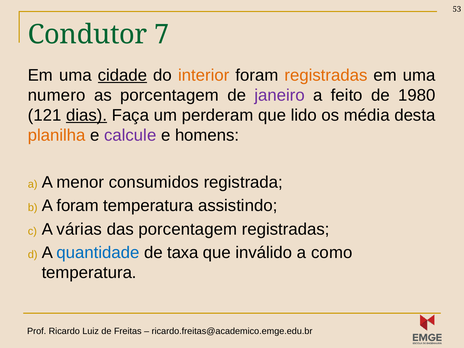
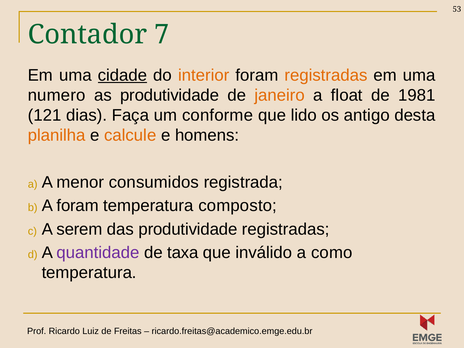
Condutor: Condutor -> Contador
as porcentagem: porcentagem -> produtividade
janeiro colour: purple -> orange
feito: feito -> float
1980: 1980 -> 1981
dias underline: present -> none
perderam: perderam -> conforme
média: média -> antigo
calcule colour: purple -> orange
assistindo: assistindo -> composto
várias: várias -> serem
das porcentagem: porcentagem -> produtividade
quantidade colour: blue -> purple
